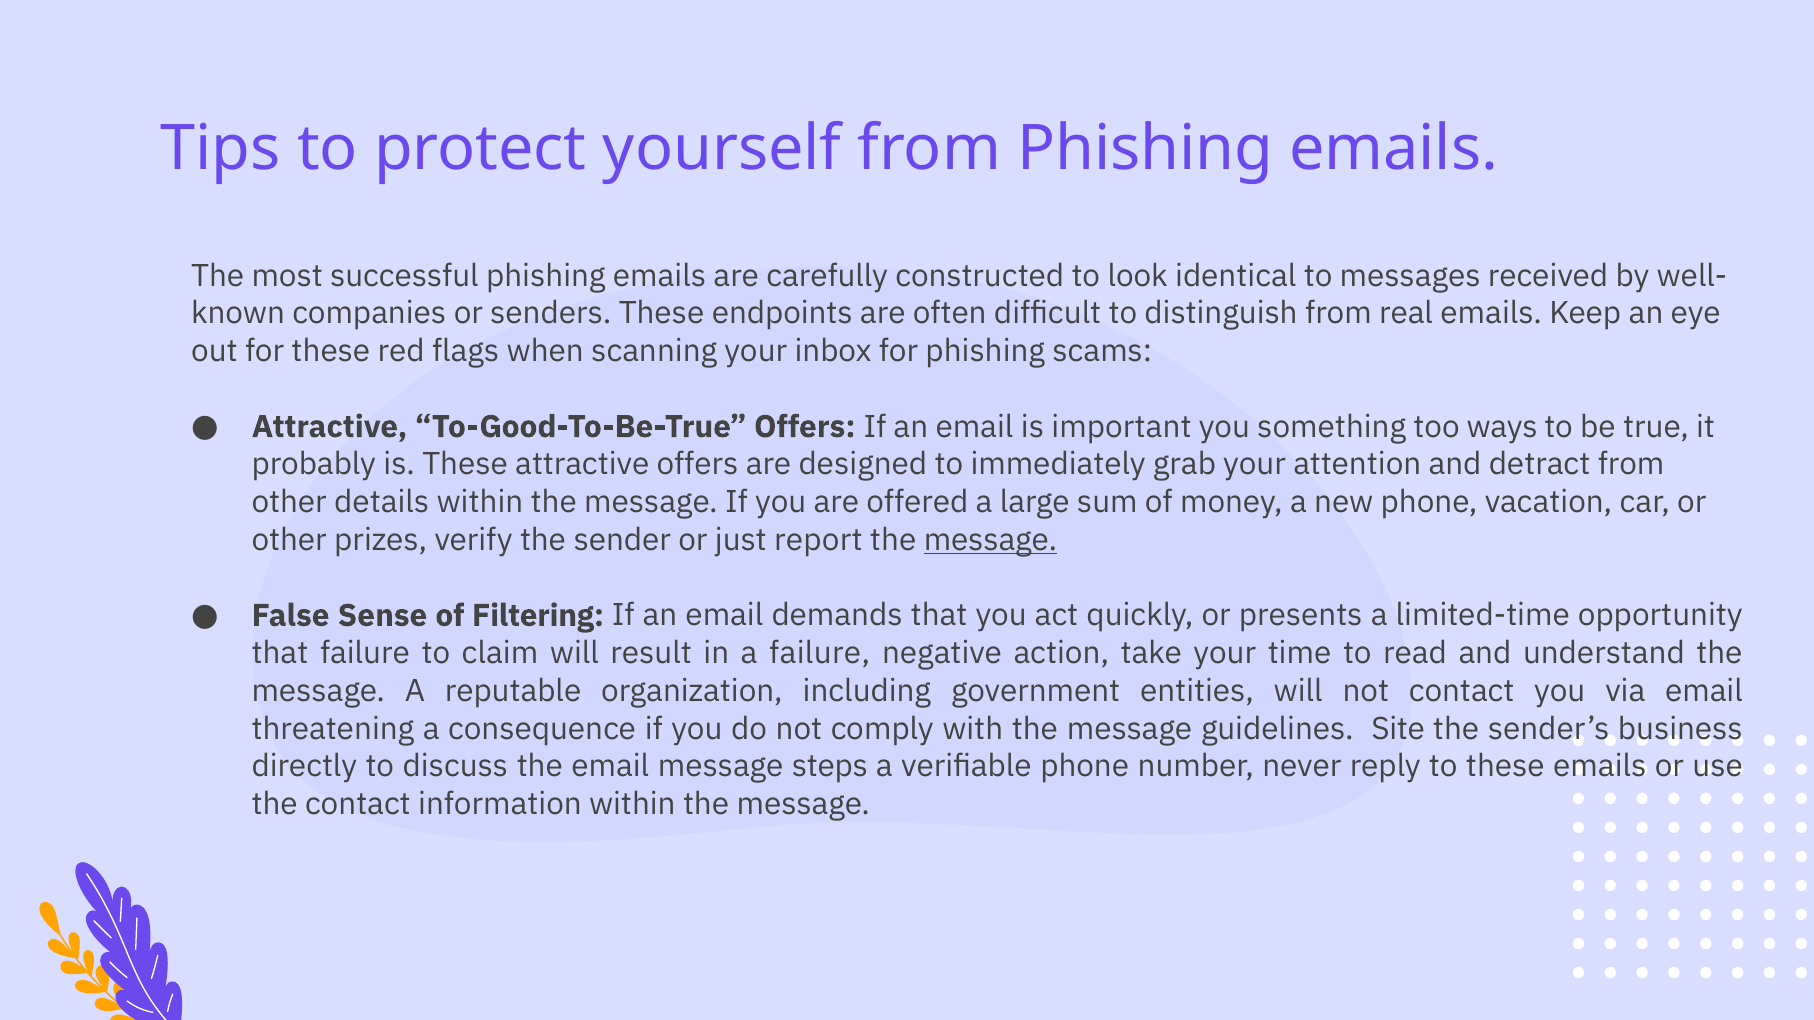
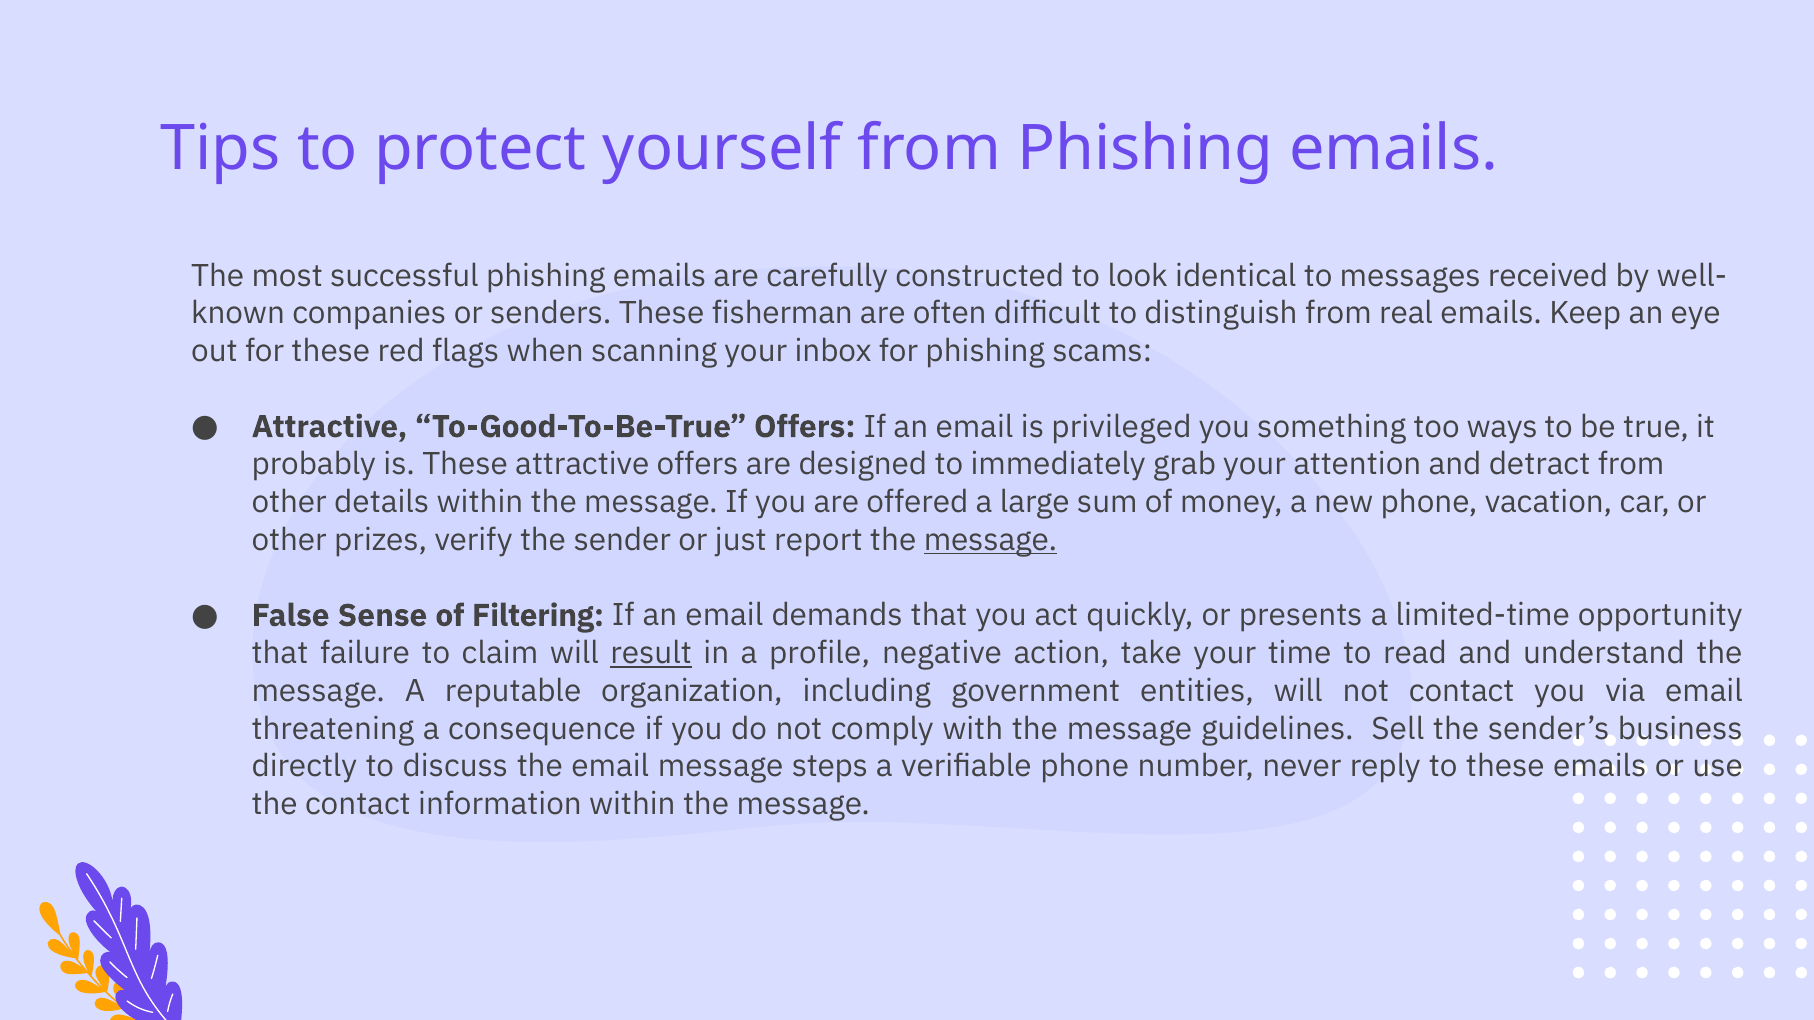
endpoints: endpoints -> fisherman
important: important -> privileged
result underline: none -> present
a failure: failure -> profile
Site: Site -> Sell
